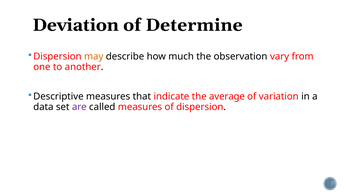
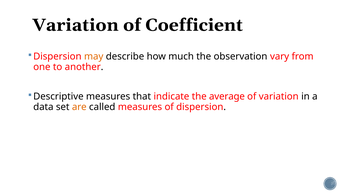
Deviation at (76, 25): Deviation -> Variation
Determine: Determine -> Coefficient
are colour: purple -> orange
